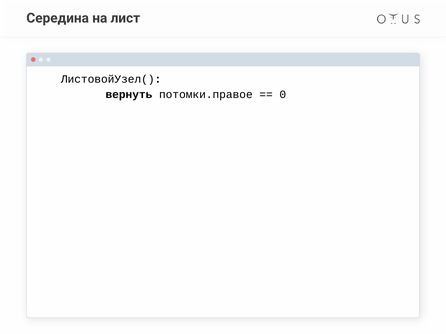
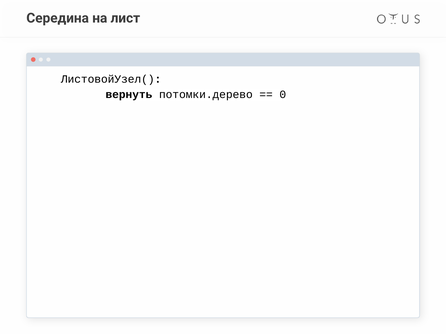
потомки.правое: потомки.правое -> потомки.дерево
